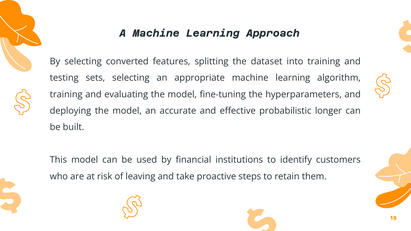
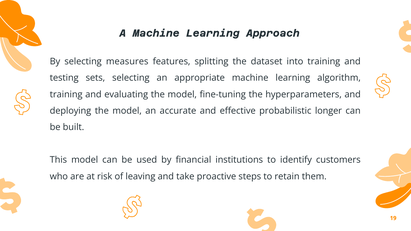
converted: converted -> measures
